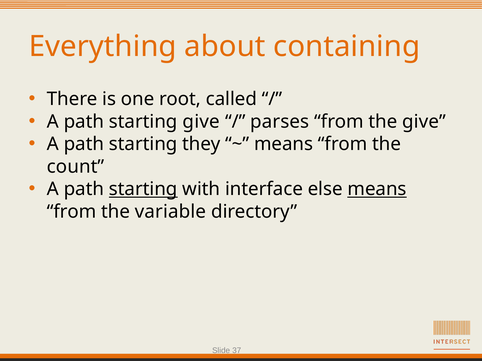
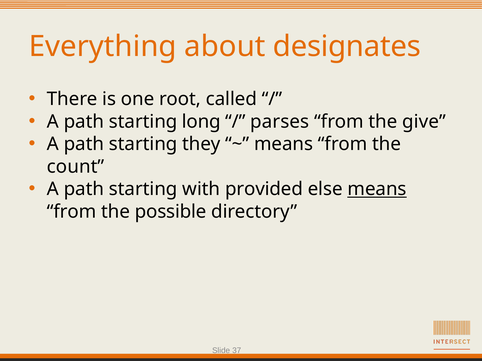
containing: containing -> designates
starting give: give -> long
starting at (143, 189) underline: present -> none
interface: interface -> provided
variable: variable -> possible
